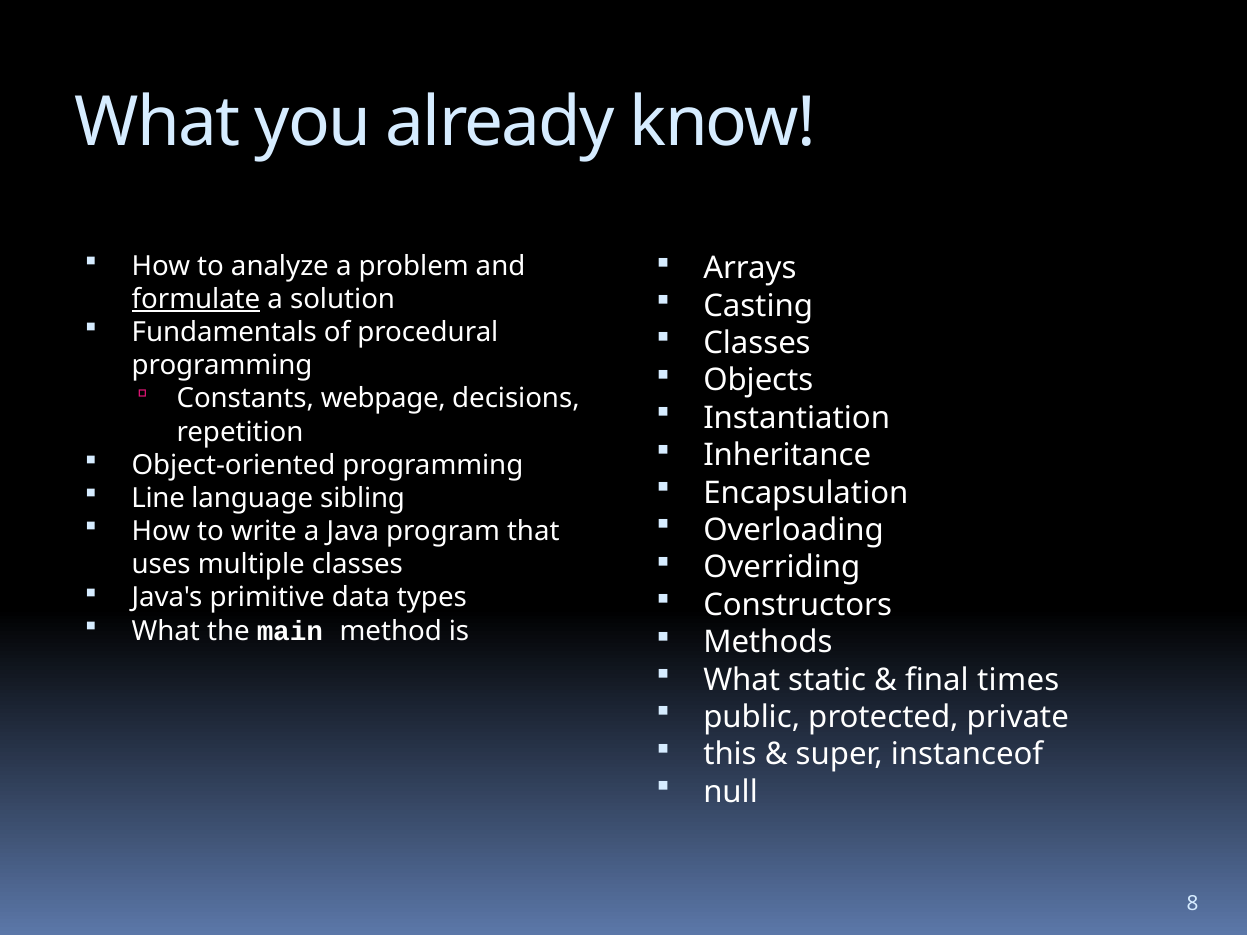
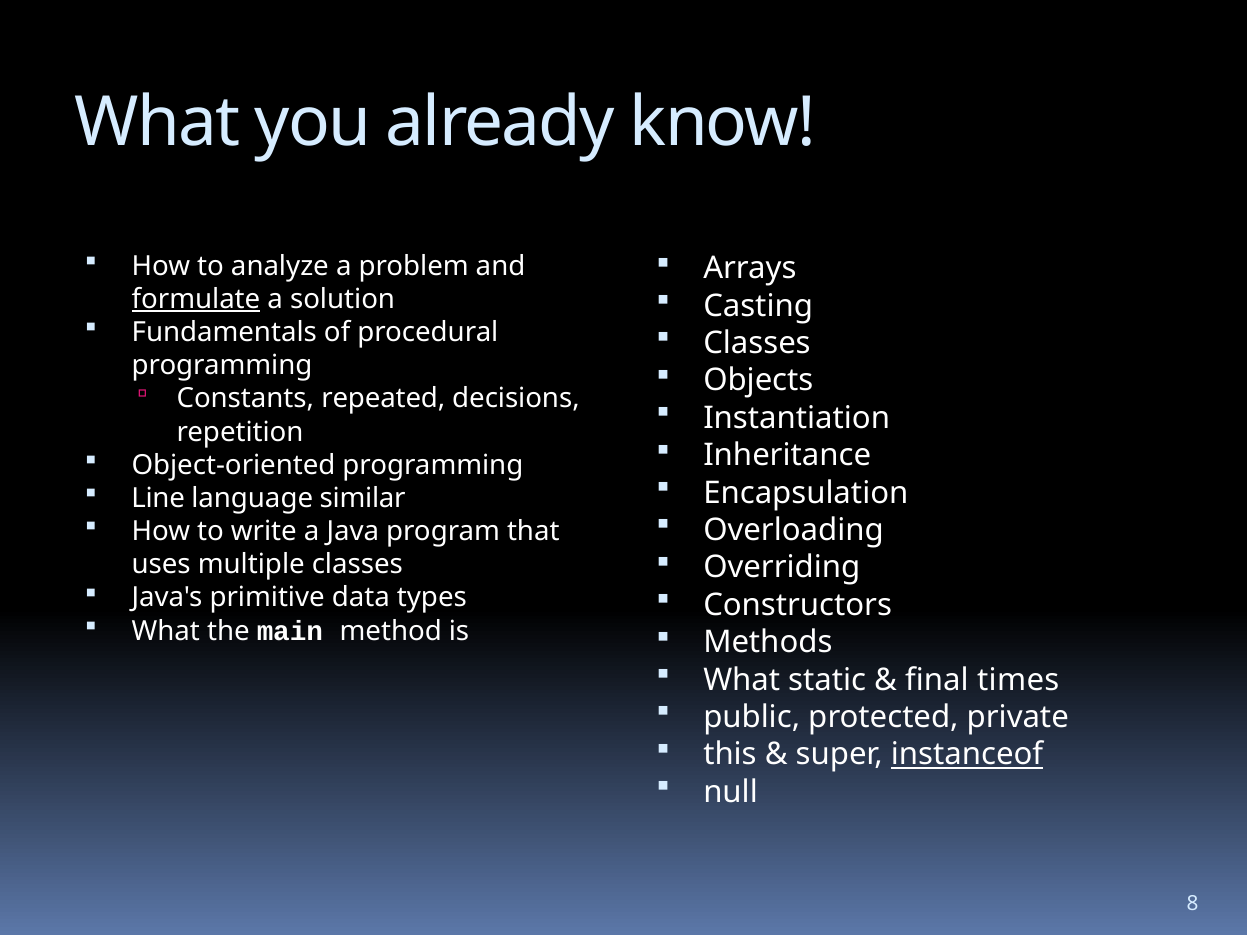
webpage: webpage -> repeated
sibling: sibling -> similar
instanceof underline: none -> present
